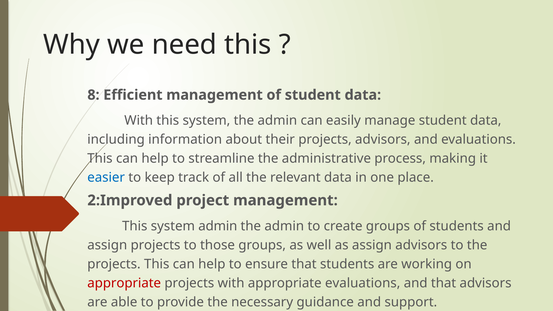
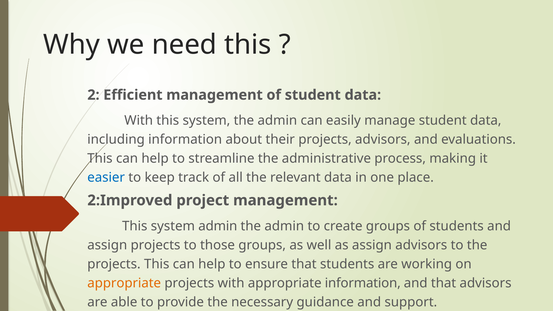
8: 8 -> 2
appropriate at (124, 283) colour: red -> orange
appropriate evaluations: evaluations -> information
